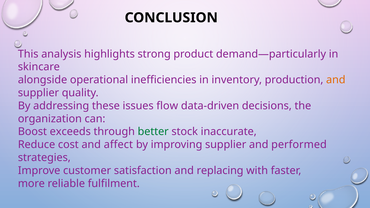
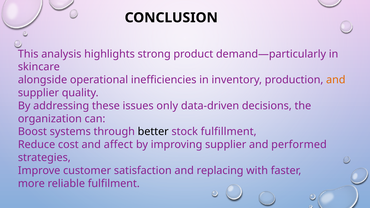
flow: flow -> only
exceeds: exceeds -> systems
better colour: green -> black
inaccurate: inaccurate -> fulfillment
